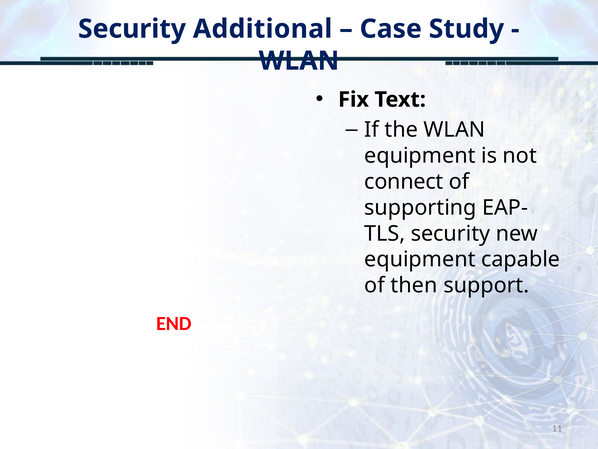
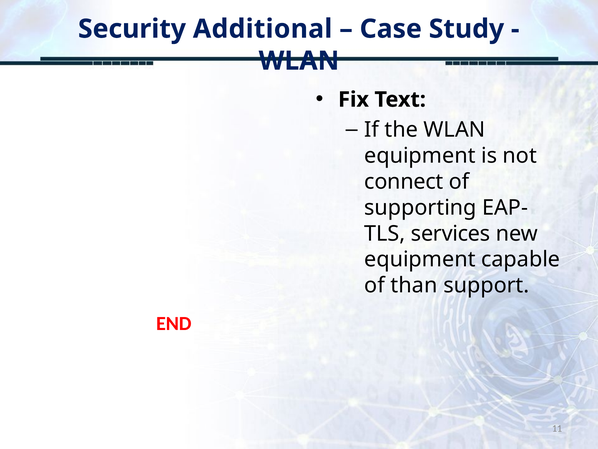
security at (450, 233): security -> services
then: then -> than
